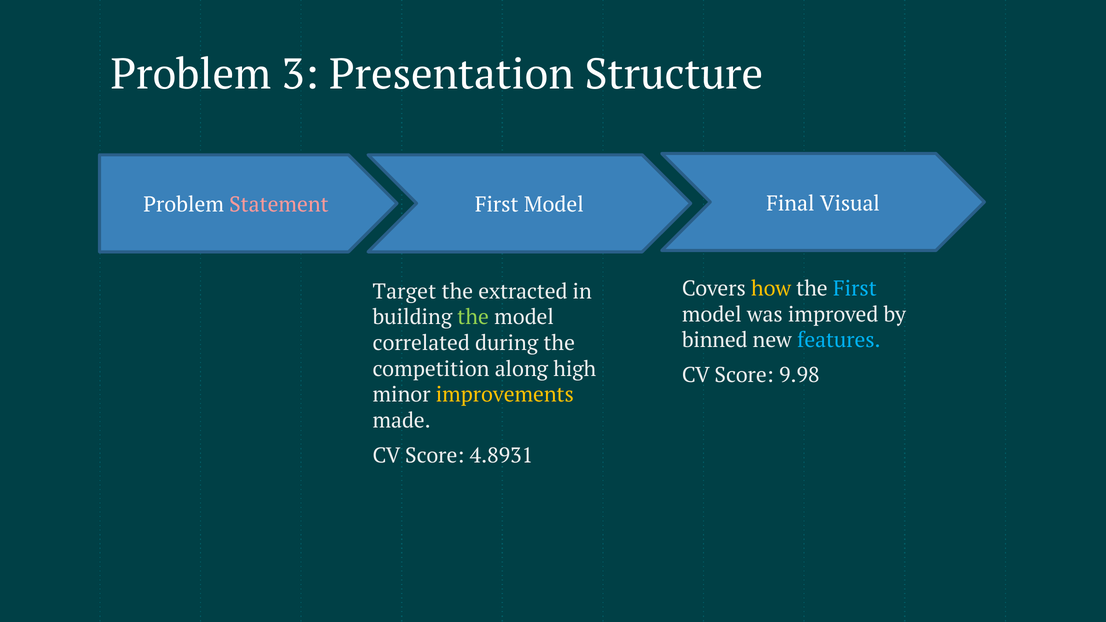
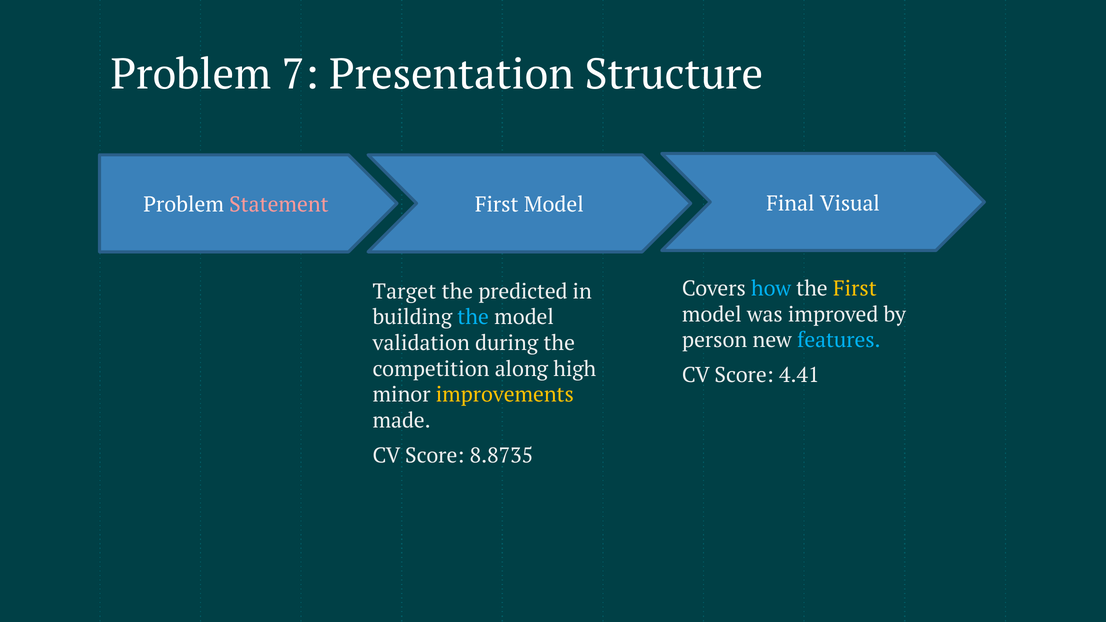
3: 3 -> 7
how colour: yellow -> light blue
First at (855, 289) colour: light blue -> yellow
extracted: extracted -> predicted
the at (473, 317) colour: light green -> light blue
binned: binned -> person
correlated: correlated -> validation
9.98: 9.98 -> 4.41
4.8931: 4.8931 -> 8.8735
